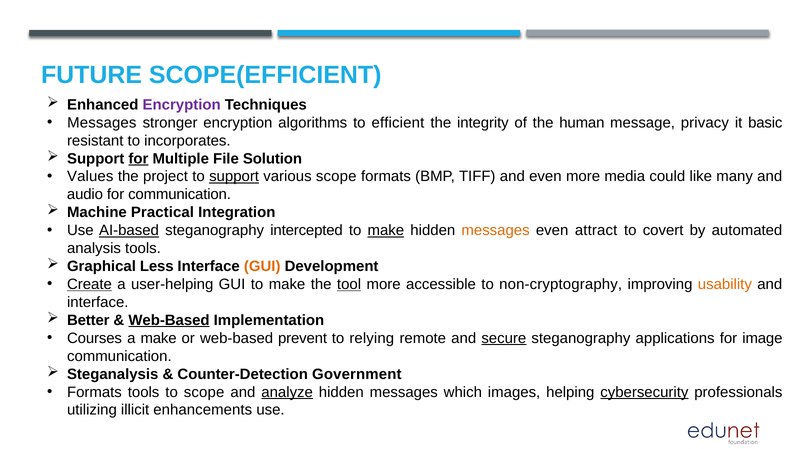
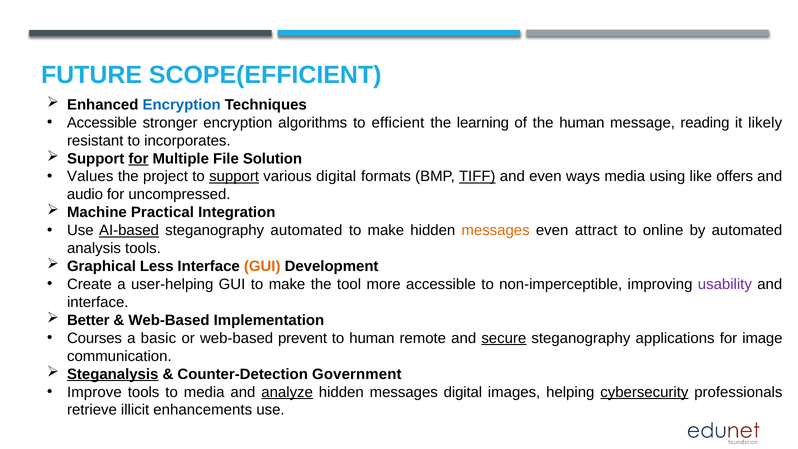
Encryption at (182, 105) colour: purple -> blue
Messages at (102, 123): Messages -> Accessible
integrity: integrity -> learning
privacy: privacy -> reading
basic: basic -> likely
various scope: scope -> digital
TIFF underline: none -> present
even more: more -> ways
could: could -> using
many: many -> offers
for communication: communication -> uncompressed
steganography intercepted: intercepted -> automated
make at (386, 230) underline: present -> none
covert: covert -> online
Create underline: present -> none
tool underline: present -> none
non-cryptography: non-cryptography -> non-imperceptible
usability colour: orange -> purple
Web-Based at (169, 320) underline: present -> none
a make: make -> basic
to relying: relying -> human
Steganalysis underline: none -> present
Formats at (94, 392): Formats -> Improve
to scope: scope -> media
messages which: which -> digital
utilizing: utilizing -> retrieve
